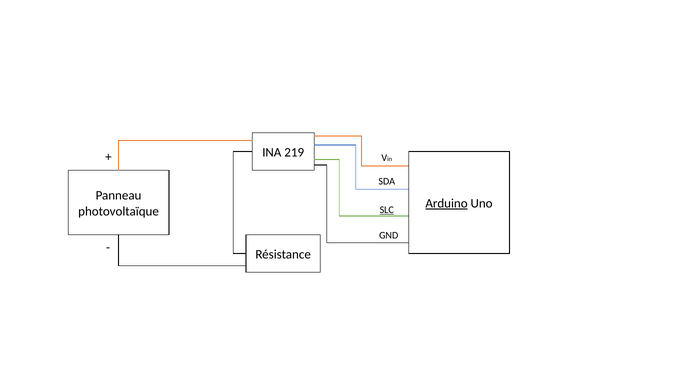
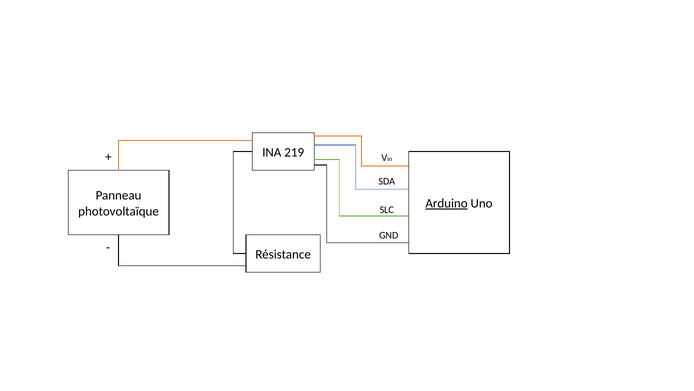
SLC underline: present -> none
